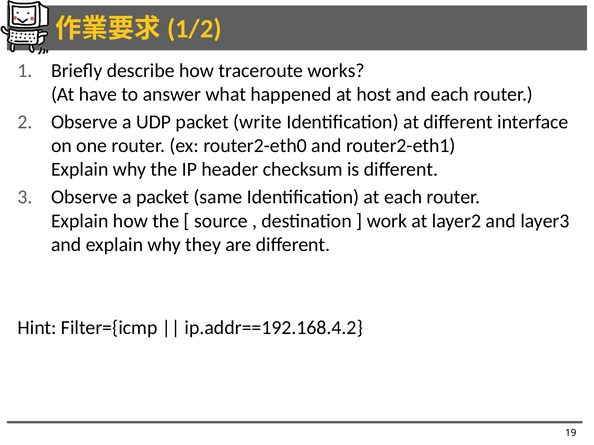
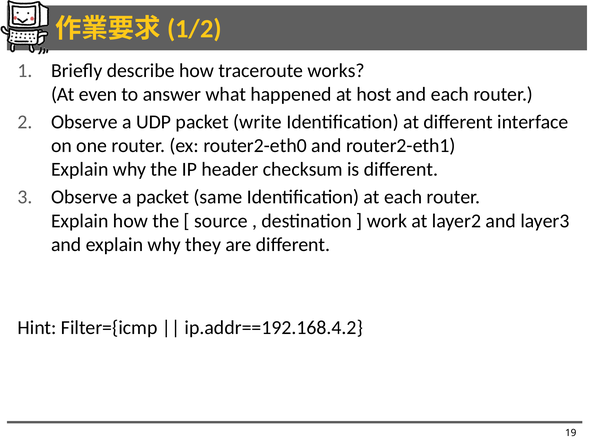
have: have -> even
